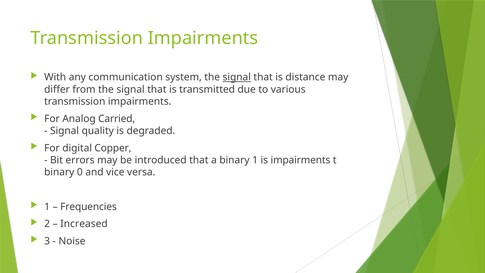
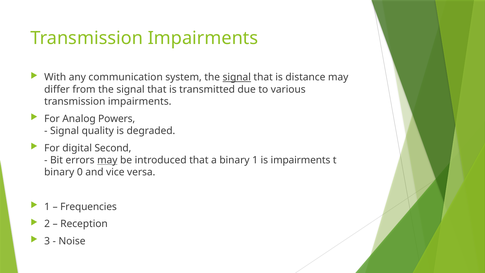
Carried: Carried -> Powers
Copper: Copper -> Second
may at (107, 160) underline: none -> present
Increased: Increased -> Reception
